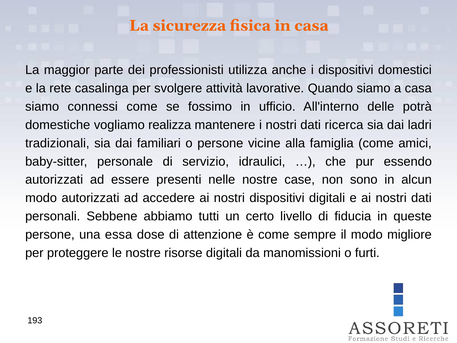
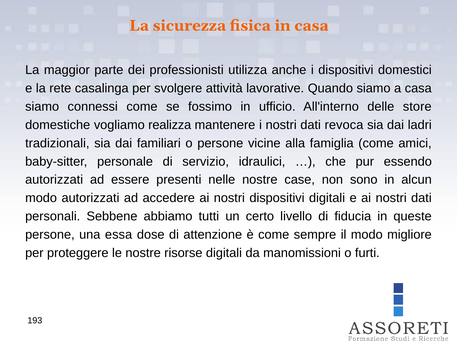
potrà: potrà -> store
ricerca: ricerca -> revoca
